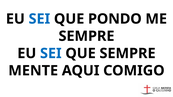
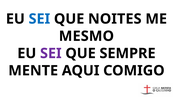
PONDO: PONDO -> NOITES
SEMPRE at (86, 36): SEMPRE -> MESMO
SEI at (51, 54) colour: blue -> purple
